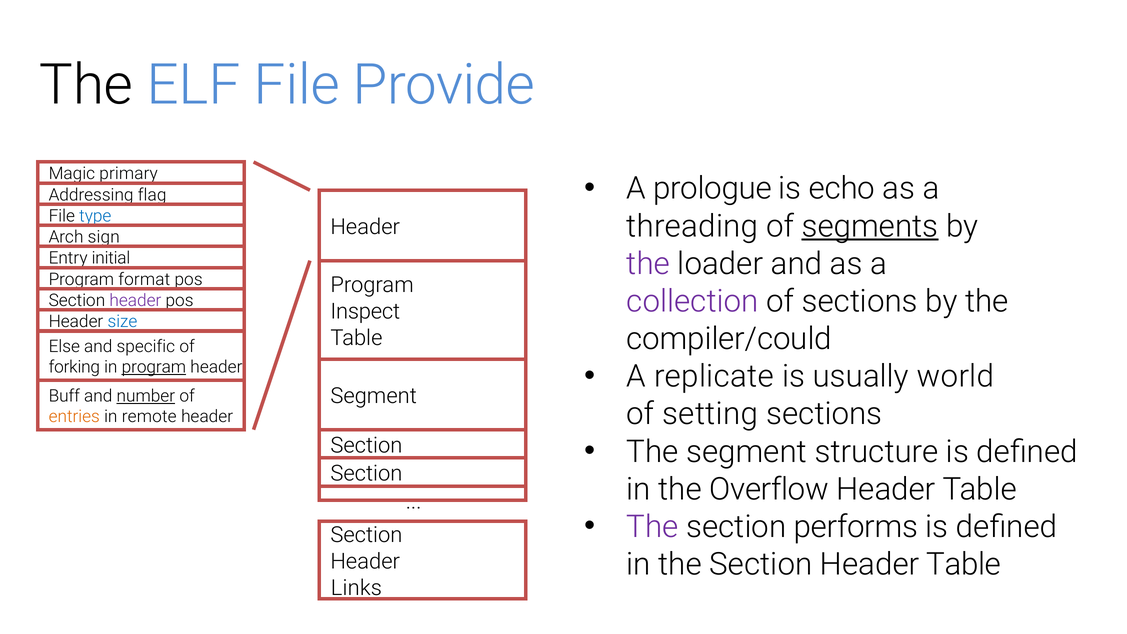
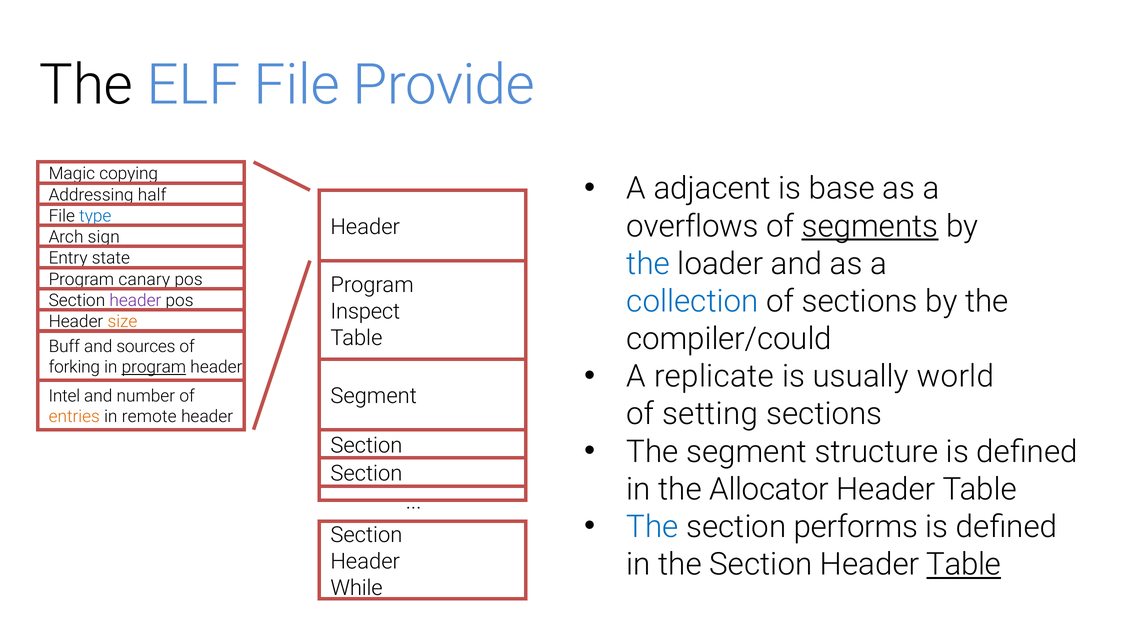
primary: primary -> copying
prologue: prologue -> adjacent
echo: echo -> base
flag: flag -> half
threading: threading -> overflows
the at (648, 264) colour: purple -> blue
initial: initial -> state
format: format -> canary
collection colour: purple -> blue
size colour: blue -> orange
Else: Else -> Buff
specific: specific -> sources
Buff: Buff -> Intel
number underline: present -> none
Overflow: Overflow -> Allocator
The at (653, 527) colour: purple -> blue
Table at (964, 564) underline: none -> present
Links: Links -> While
